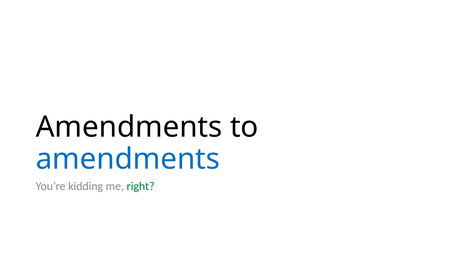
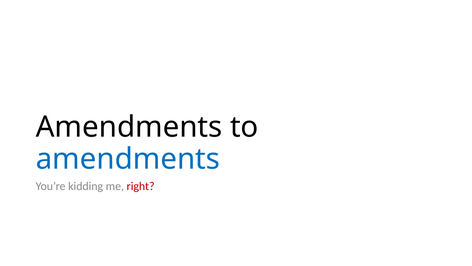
right colour: green -> red
